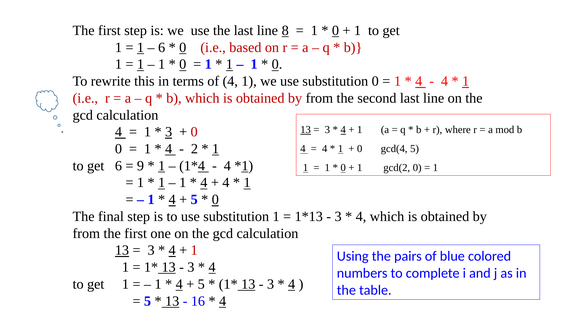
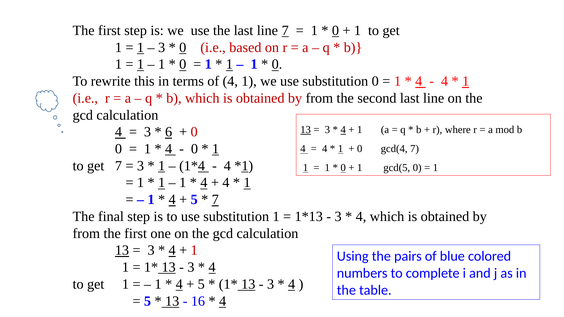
line 8: 8 -> 7
6 at (162, 47): 6 -> 3
1 at (148, 132): 1 -> 3
3 at (169, 132): 3 -> 6
2 at (194, 149): 2 -> 0
gcd(4 5: 5 -> 7
get 6: 6 -> 7
9 at (140, 166): 9 -> 3
gcd(2: gcd(2 -> gcd(5
0 at (215, 200): 0 -> 7
